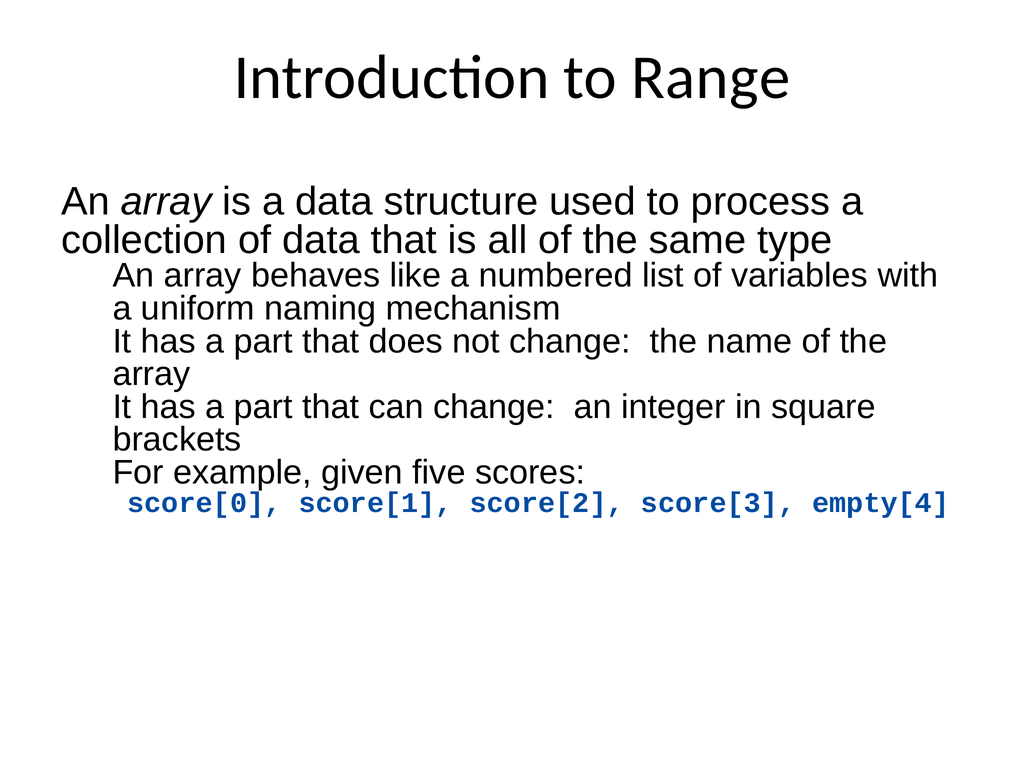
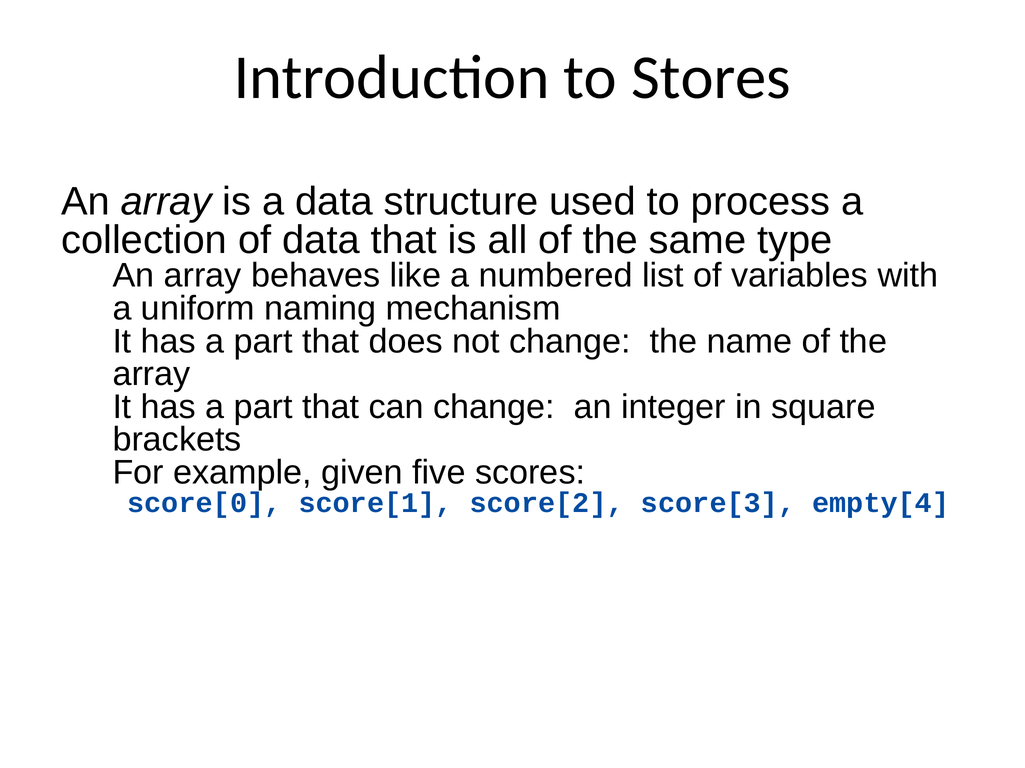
Range: Range -> Stores
